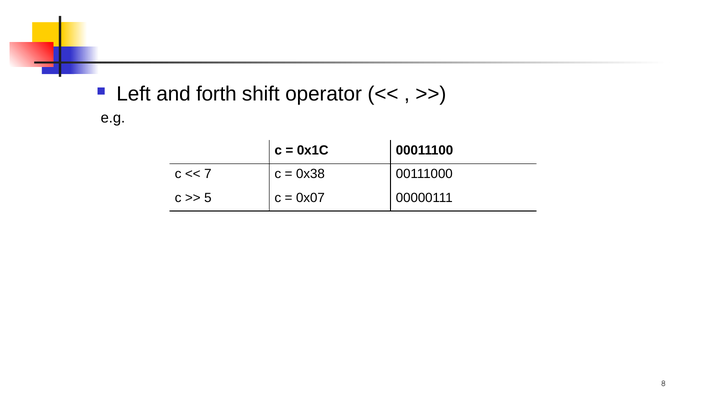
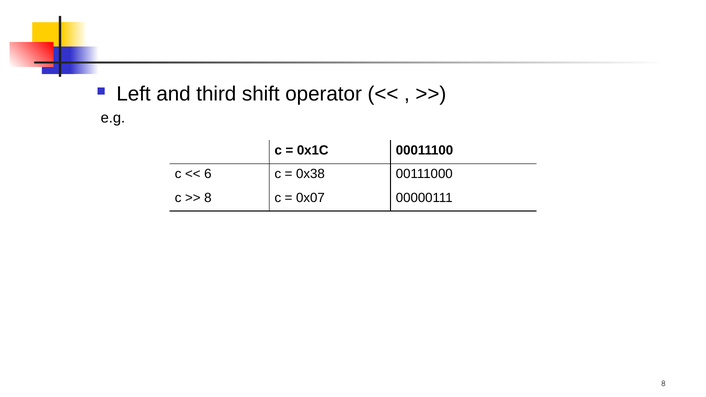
forth: forth -> third
7: 7 -> 6
5 at (208, 198): 5 -> 8
